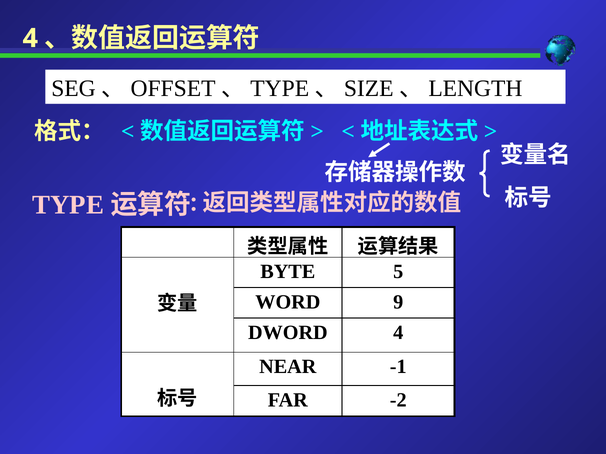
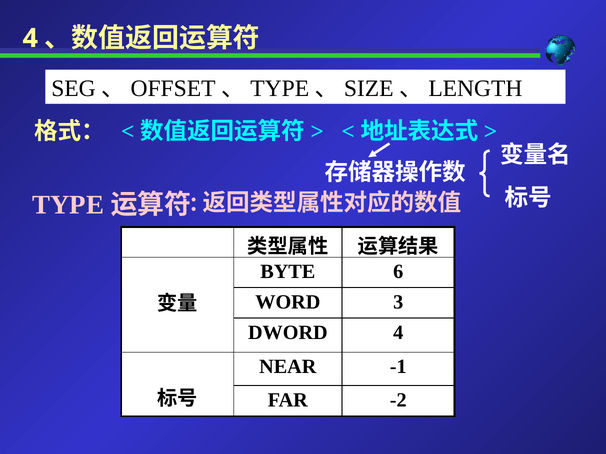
5: 5 -> 6
9: 9 -> 3
